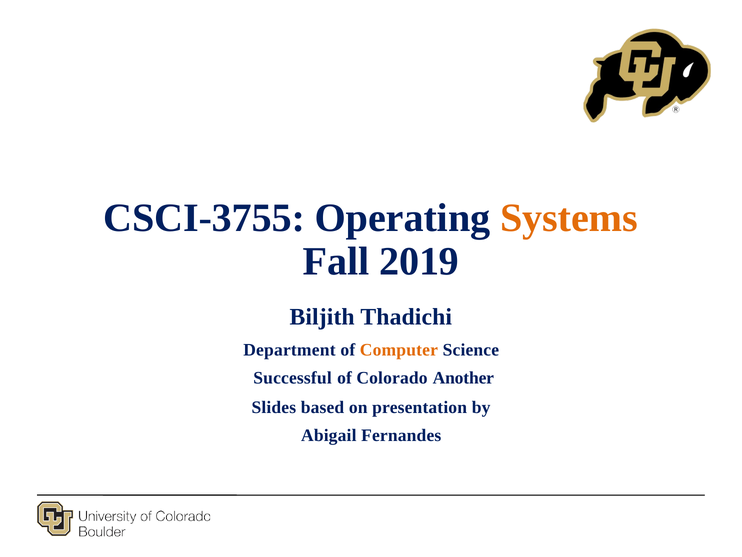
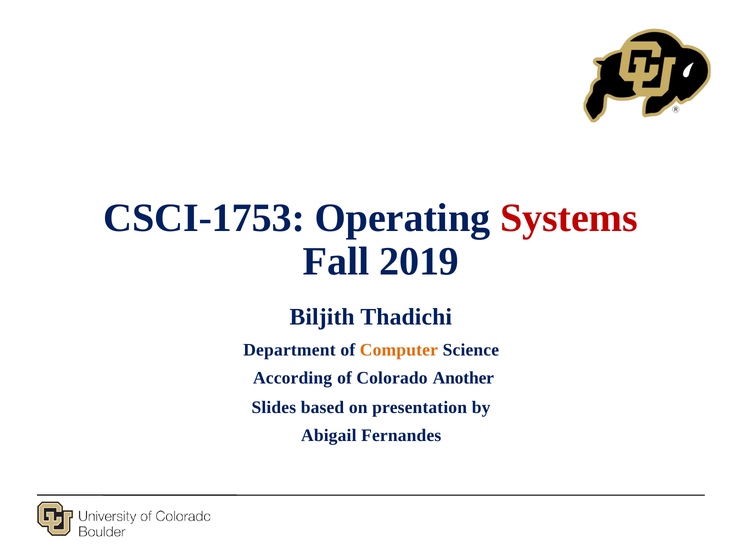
CSCI-3755: CSCI-3755 -> CSCI-1753
Systems colour: orange -> red
Successful: Successful -> According
